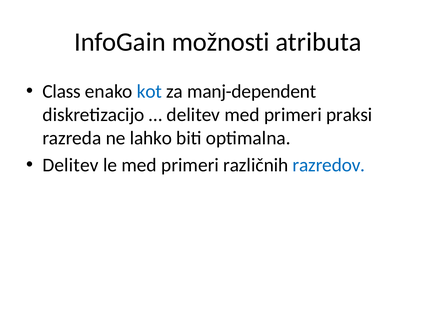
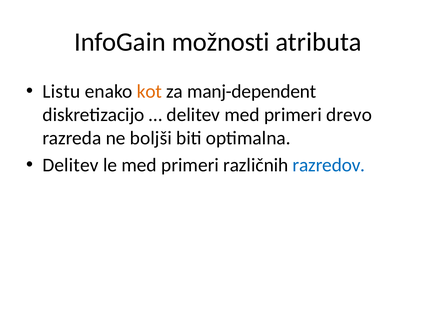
Class: Class -> Listu
kot colour: blue -> orange
praksi: praksi -> drevo
lahko: lahko -> boljši
